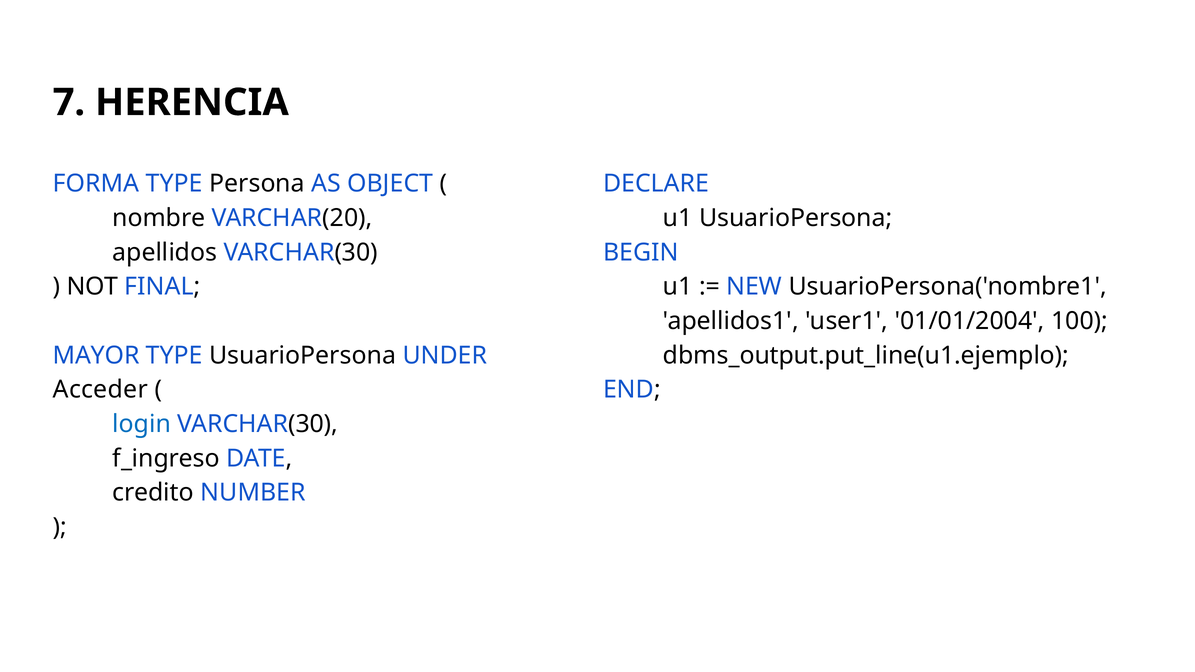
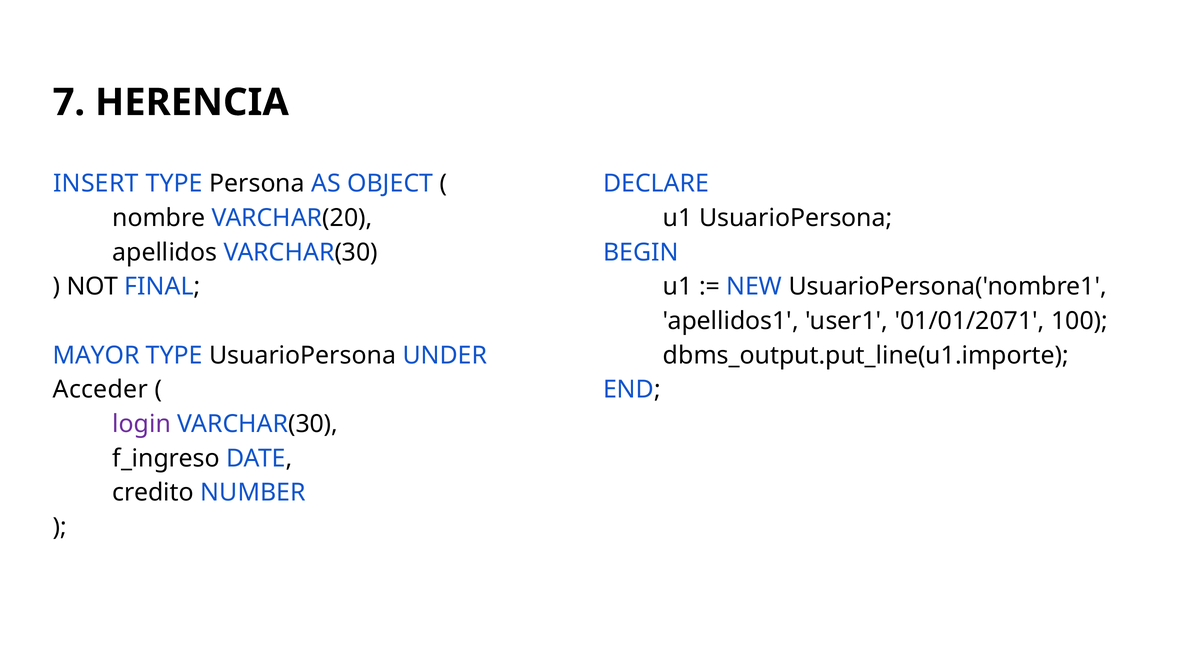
FORMA: FORMA -> INSERT
01/01/2004: 01/01/2004 -> 01/01/2071
dbms_output.put_line(u1.ejemplo: dbms_output.put_line(u1.ejemplo -> dbms_output.put_line(u1.importe
login colour: blue -> purple
